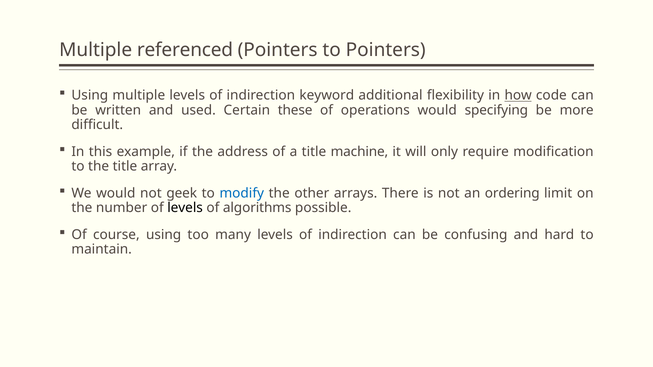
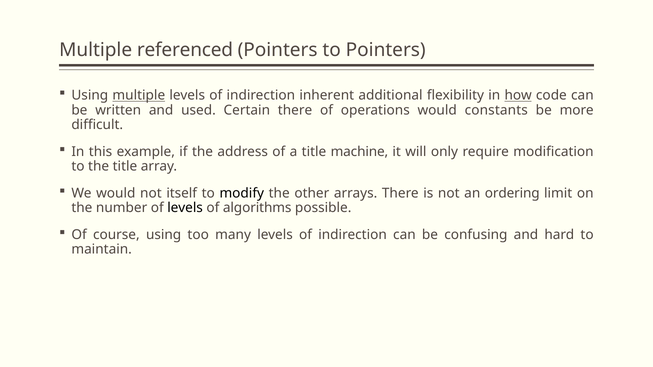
multiple at (139, 95) underline: none -> present
keyword: keyword -> inherent
Certain these: these -> there
specifying: specifying -> constants
geek: geek -> itself
modify colour: blue -> black
